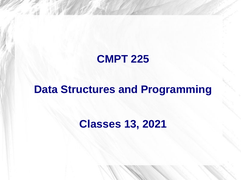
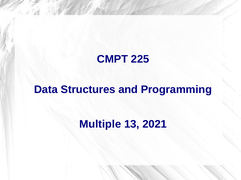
Classes: Classes -> Multiple
